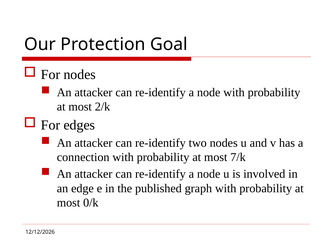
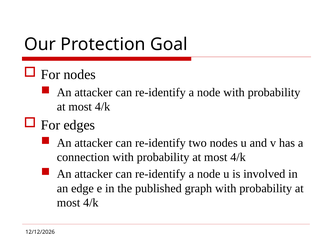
2/k at (102, 107): 2/k -> 4/k
7/k at (238, 157): 7/k -> 4/k
0/k at (91, 203): 0/k -> 4/k
